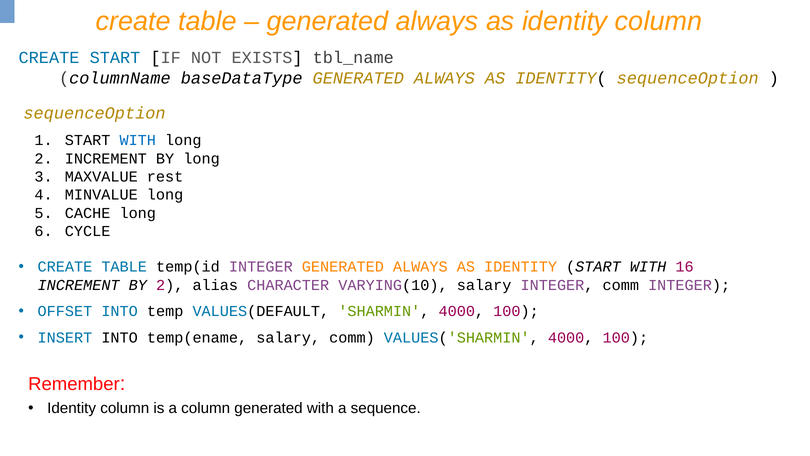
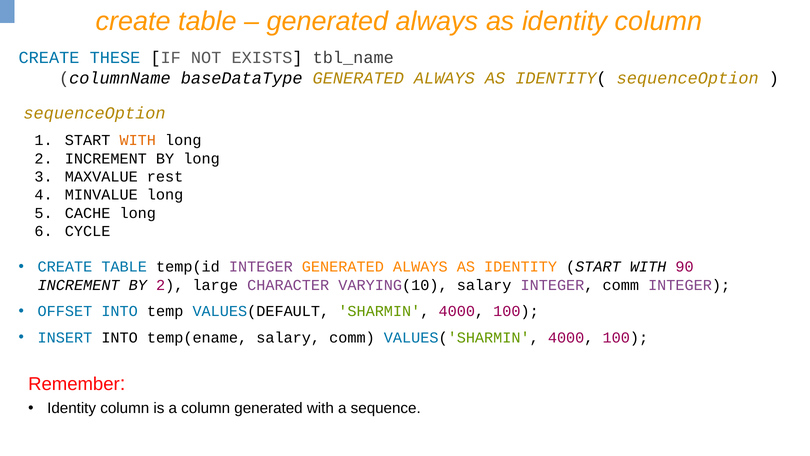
CREATE START: START -> THESE
WITH at (138, 140) colour: blue -> orange
16: 16 -> 90
alias: alias -> large
